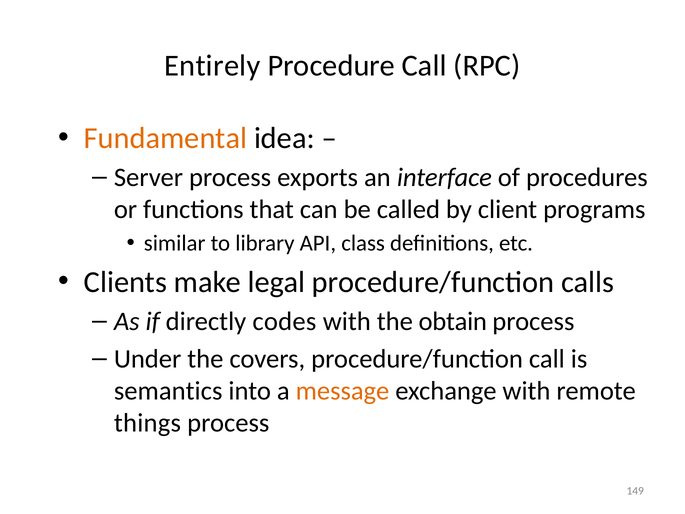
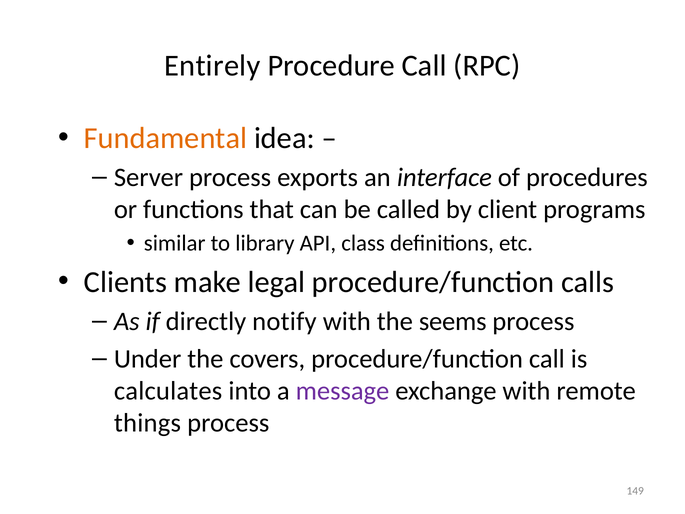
codes: codes -> notify
obtain: obtain -> seems
semantics: semantics -> calculates
message colour: orange -> purple
